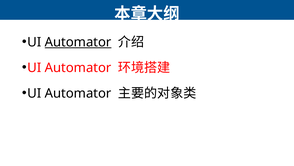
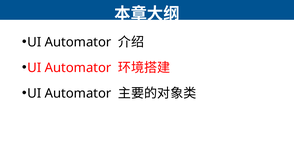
Automator at (78, 42) underline: present -> none
